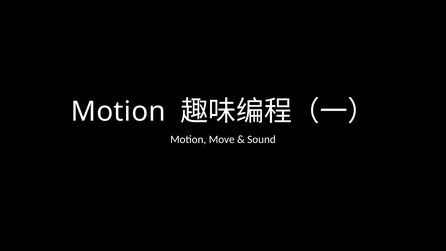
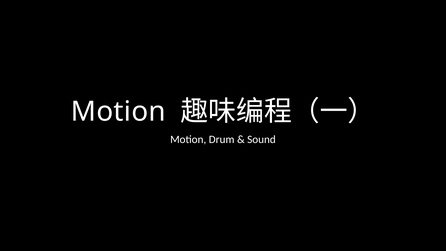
Move: Move -> Drum
